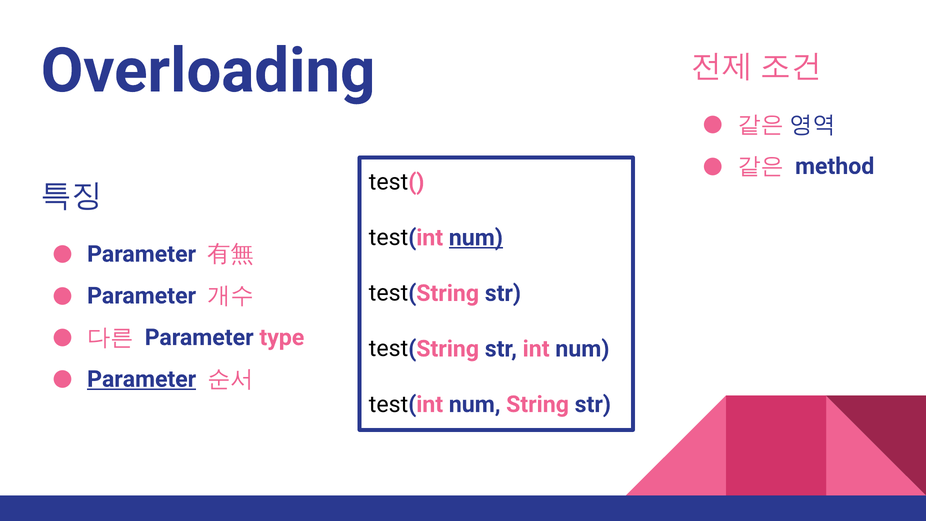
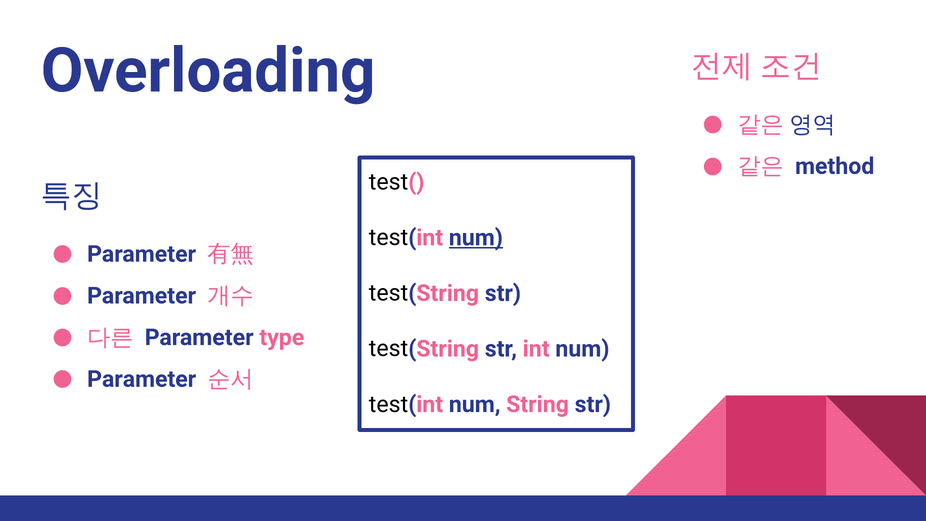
Parameter at (142, 379) underline: present -> none
